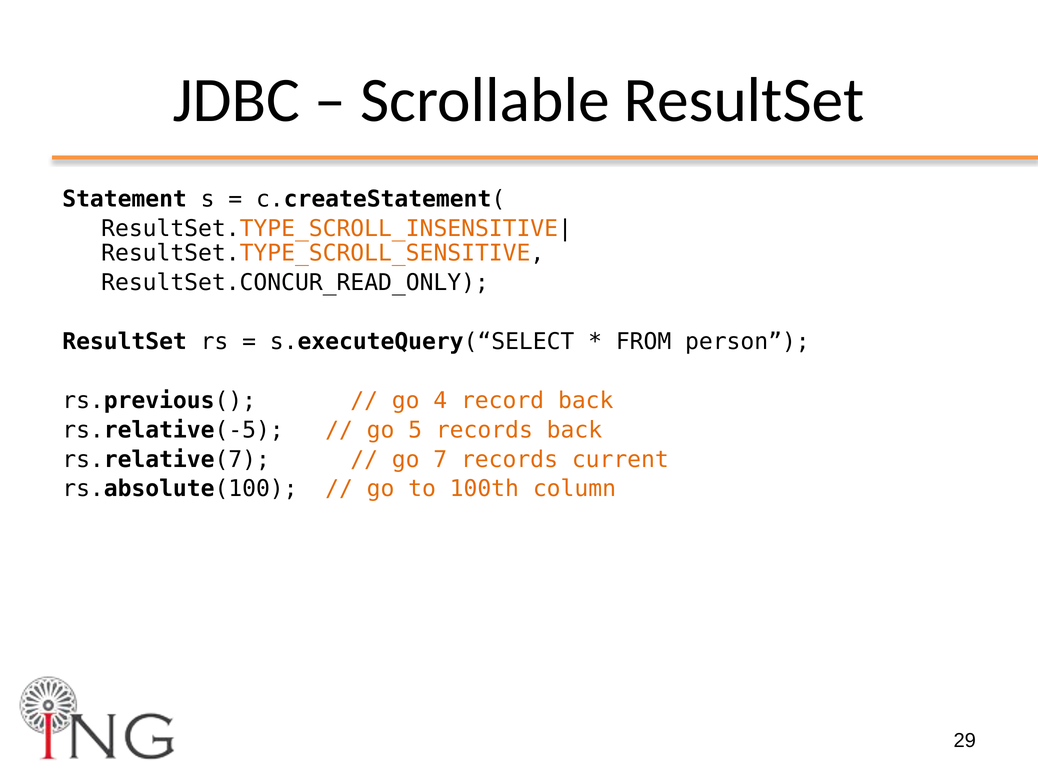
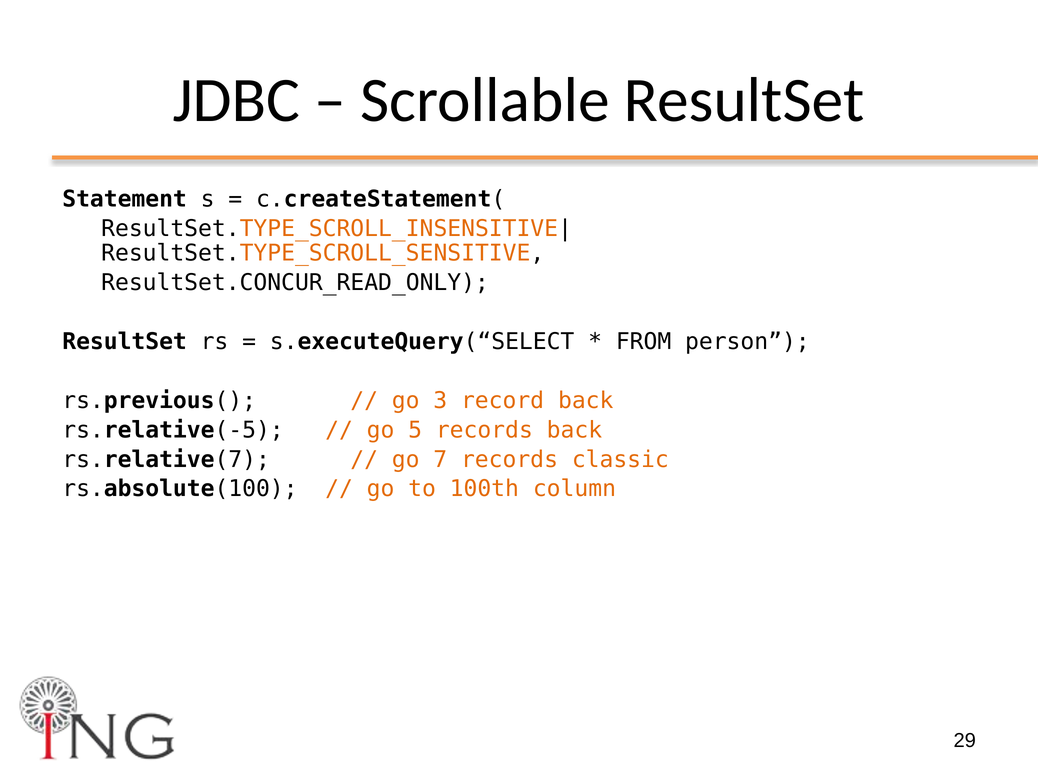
4: 4 -> 3
current: current -> classic
